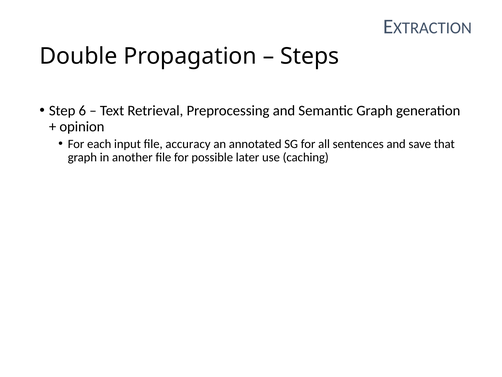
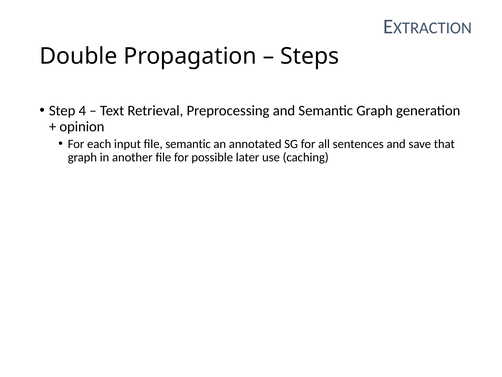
6: 6 -> 4
file accuracy: accuracy -> semantic
